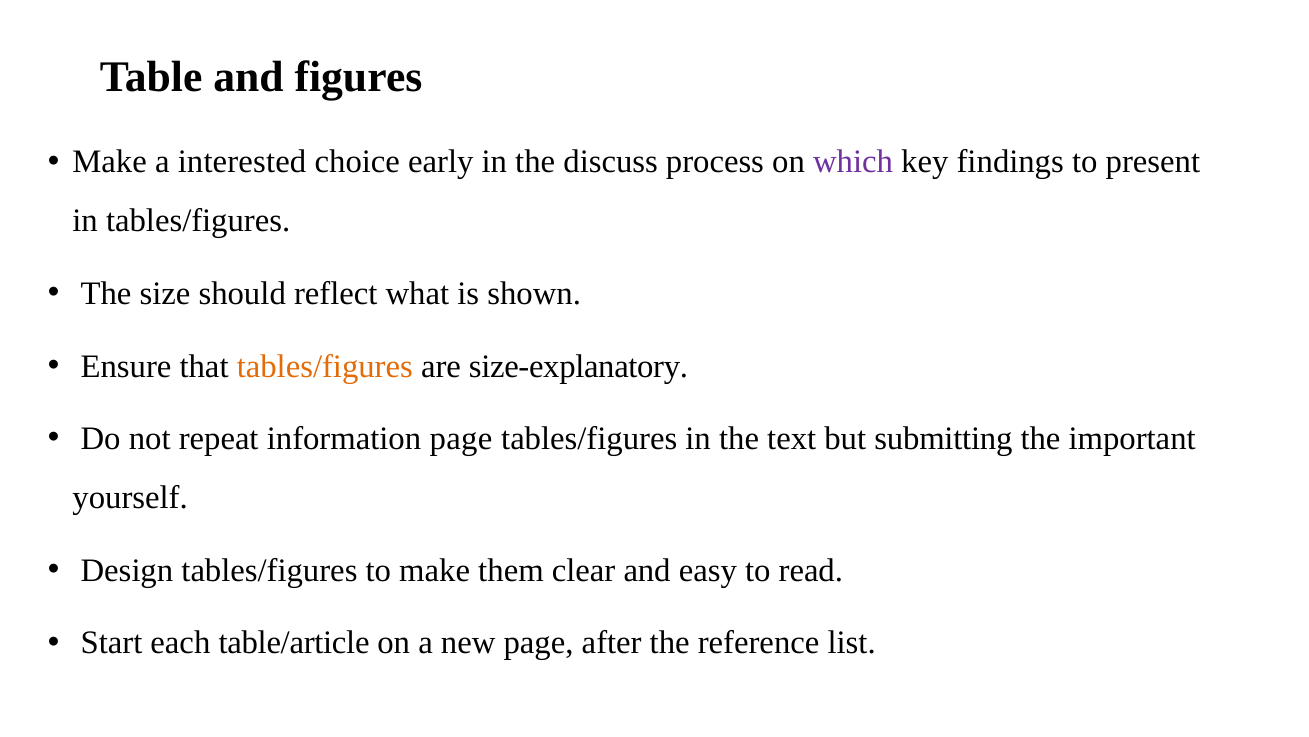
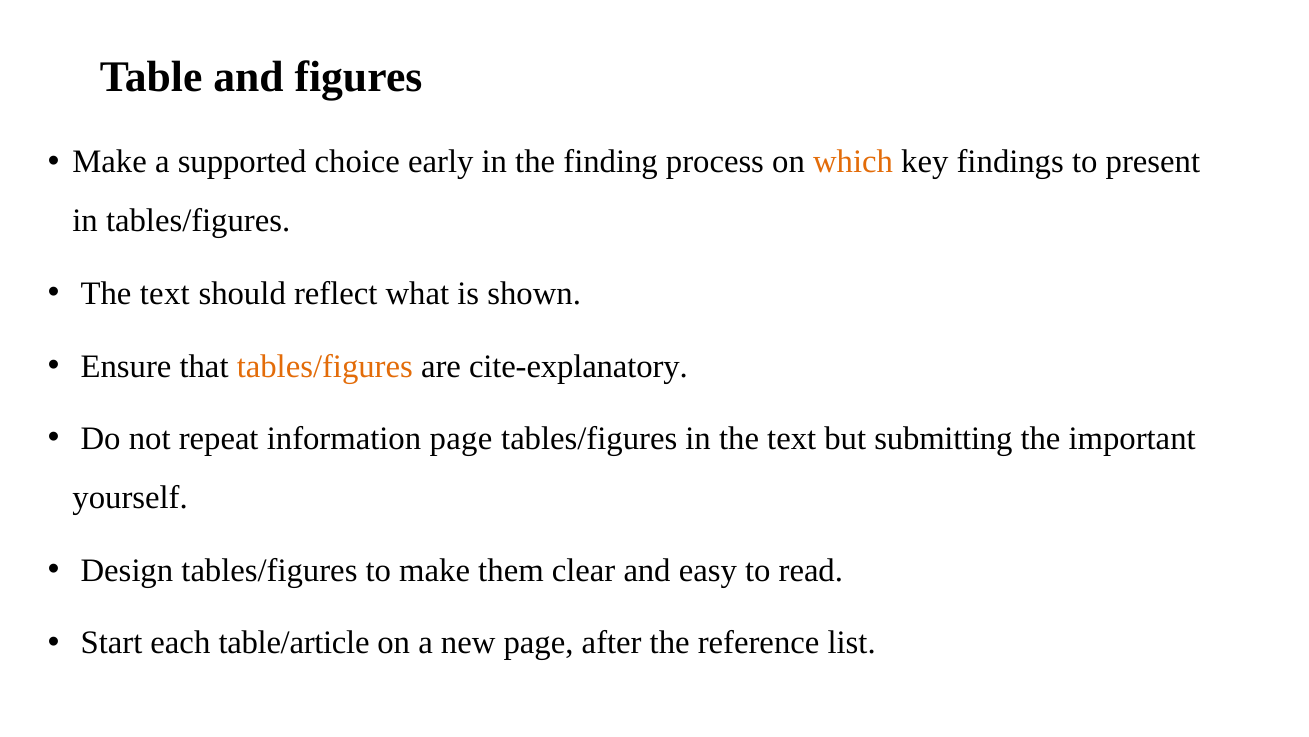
interested: interested -> supported
discuss: discuss -> finding
which colour: purple -> orange
size at (165, 293): size -> text
size-explanatory: size-explanatory -> cite-explanatory
